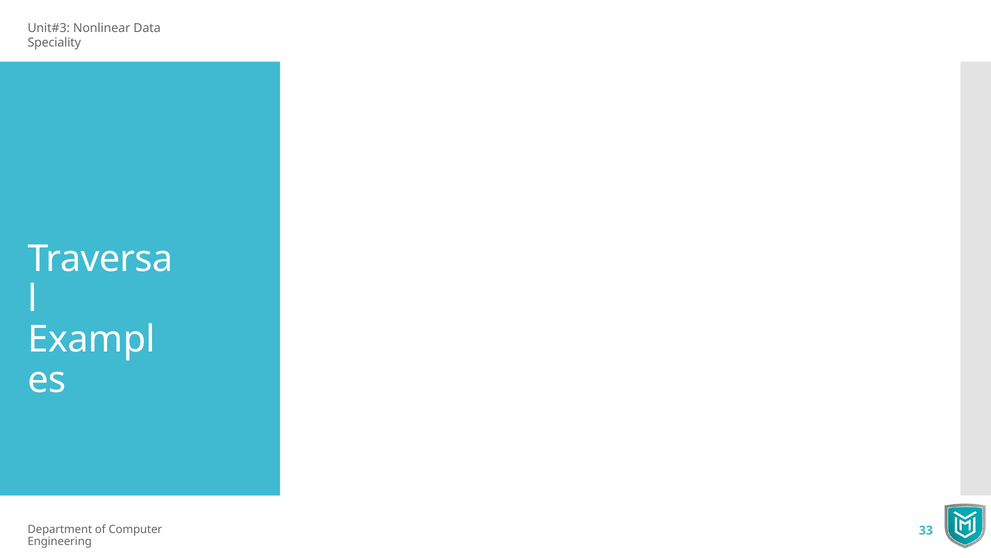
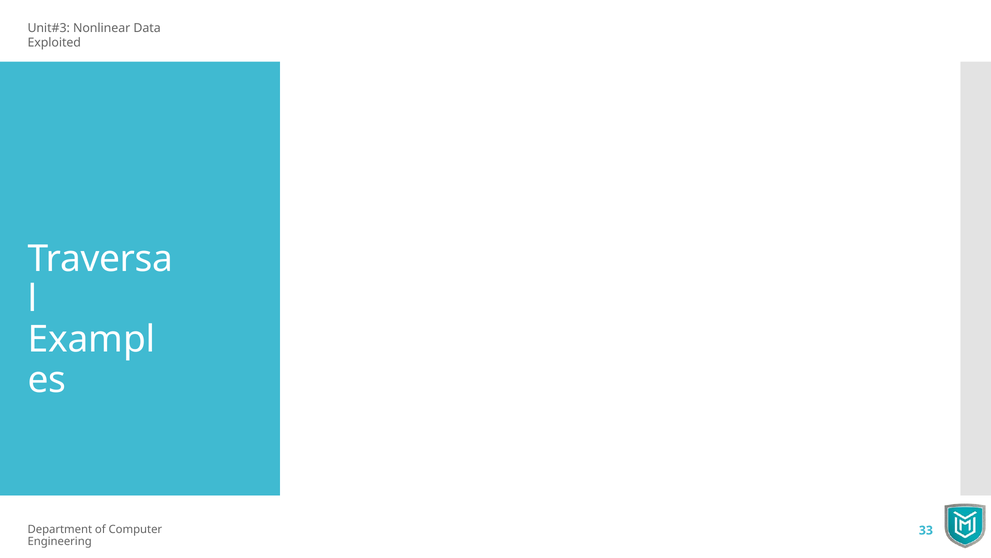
Speciality: Speciality -> Exploited
